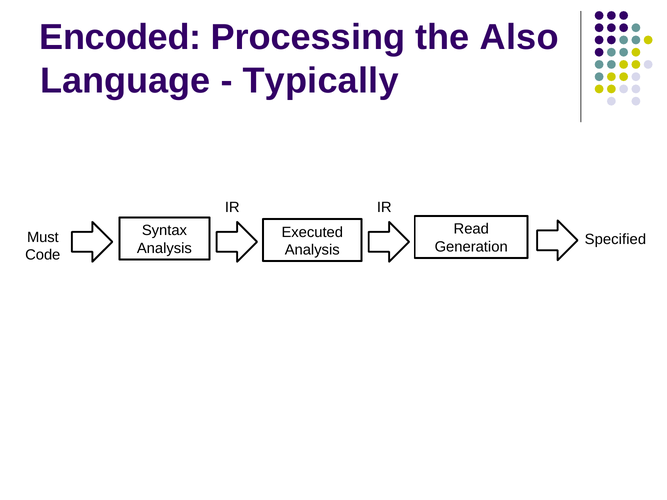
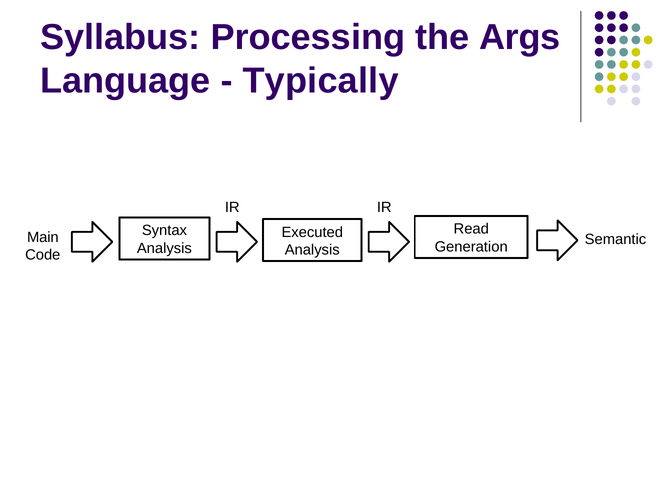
Encoded: Encoded -> Syllabus
Also: Also -> Args
Must: Must -> Main
Specified: Specified -> Semantic
